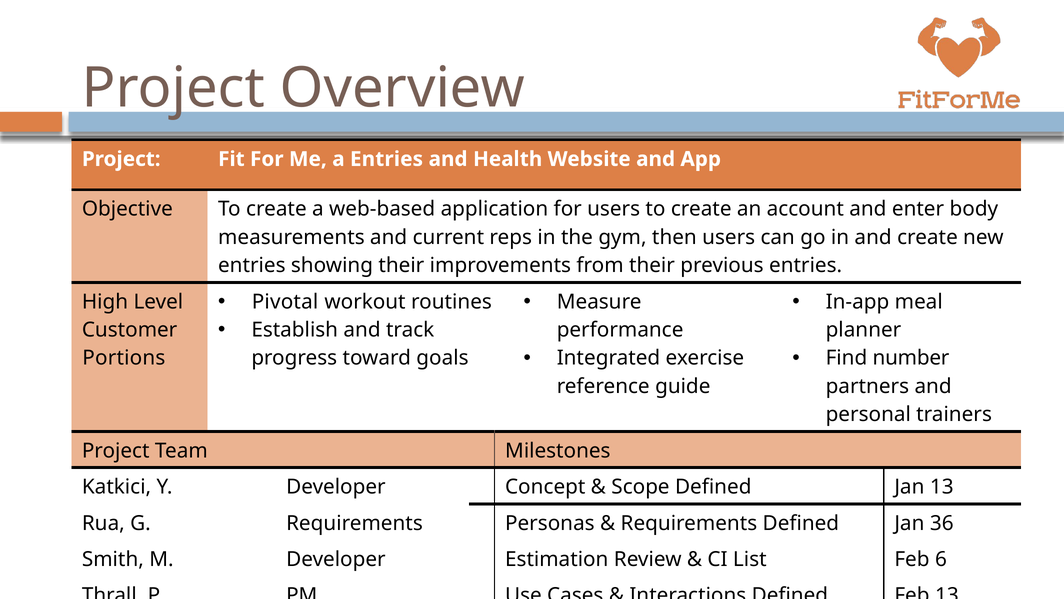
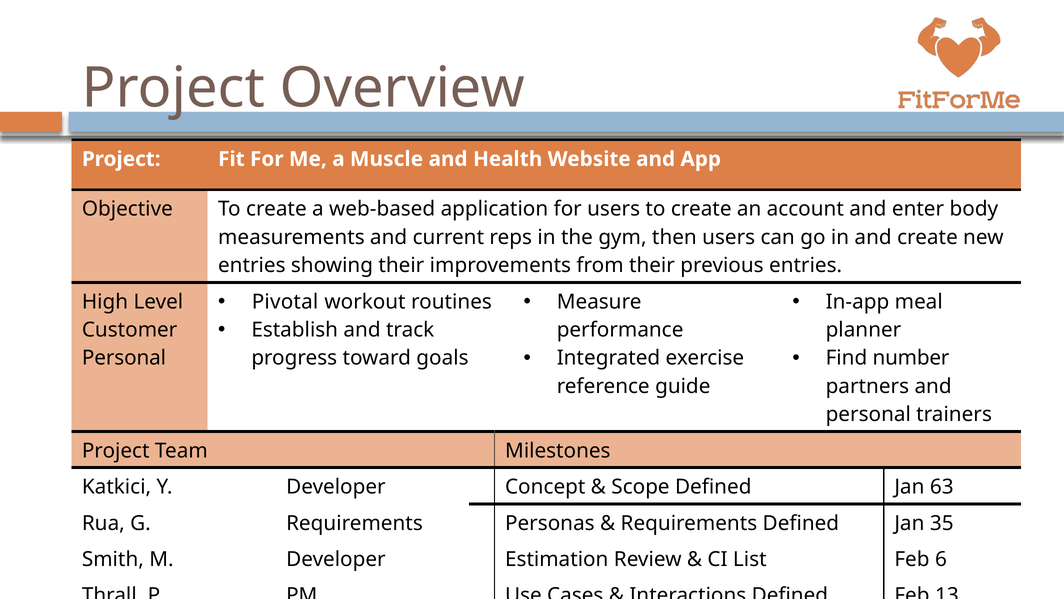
a Entries: Entries -> Muscle
Portions at (124, 358): Portions -> Personal
Jan 13: 13 -> 63
36: 36 -> 35
